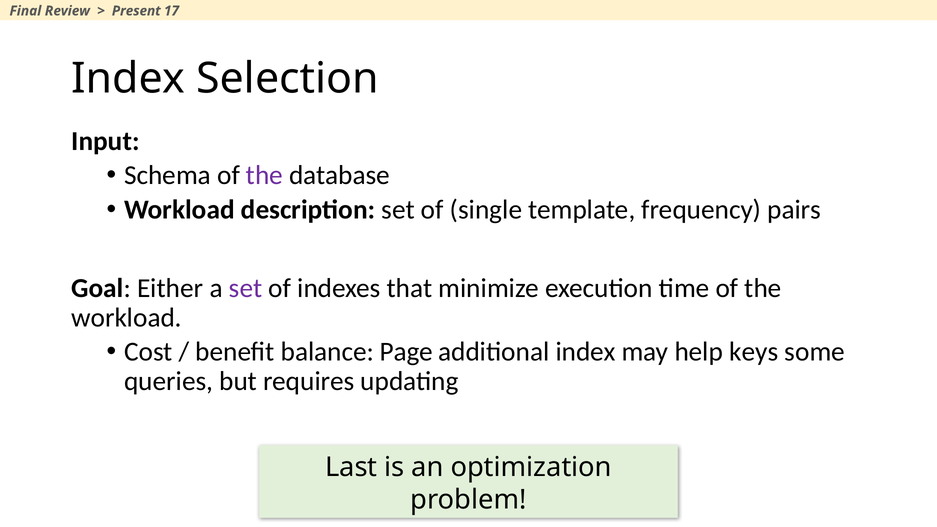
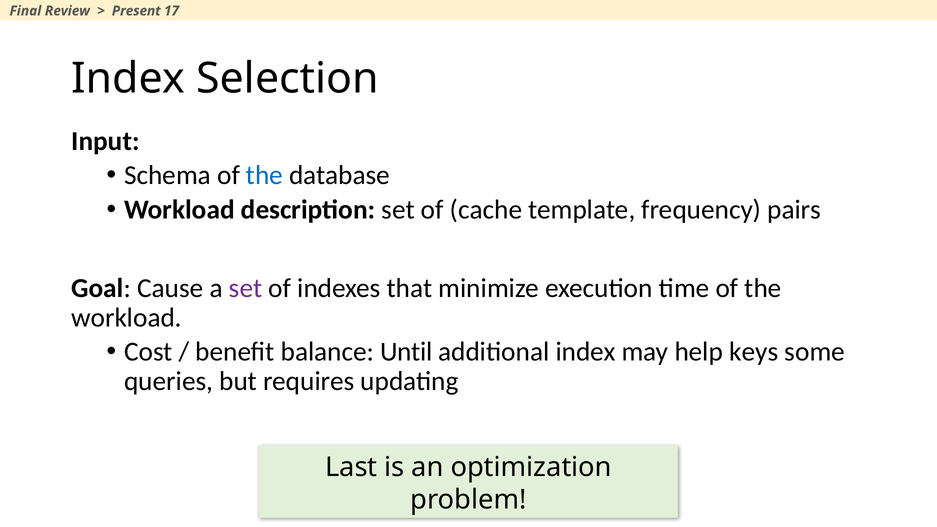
the at (264, 175) colour: purple -> blue
single: single -> cache
Either: Either -> Cause
Page: Page -> Until
